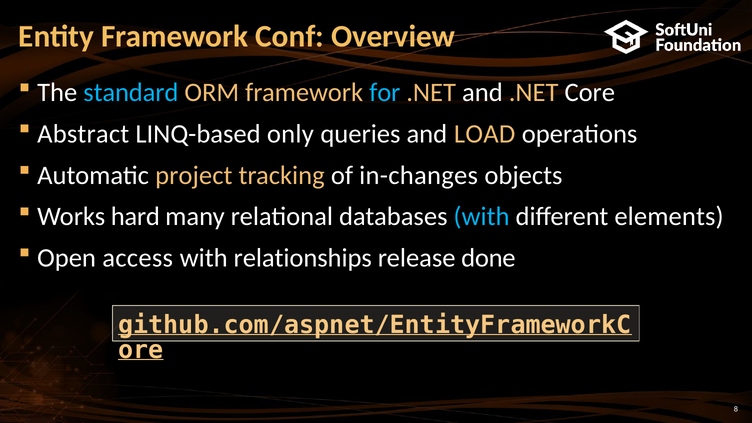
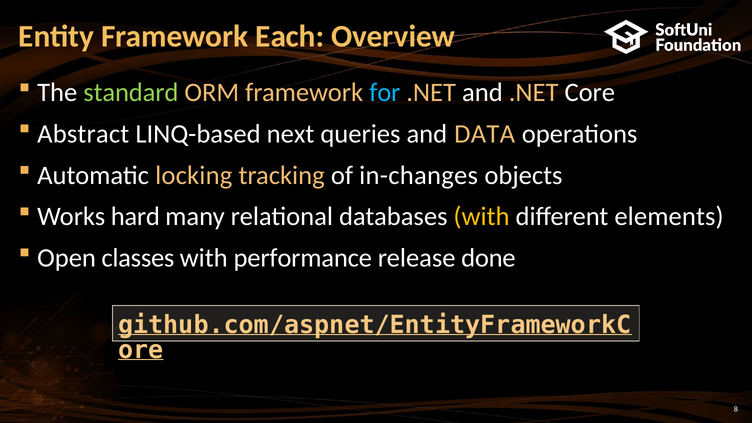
Conf: Conf -> Each
standard colour: light blue -> light green
only: only -> next
LOAD: LOAD -> DATA
project: project -> locking
with at (481, 217) colour: light blue -> yellow
access: access -> classes
relationships: relationships -> performance
